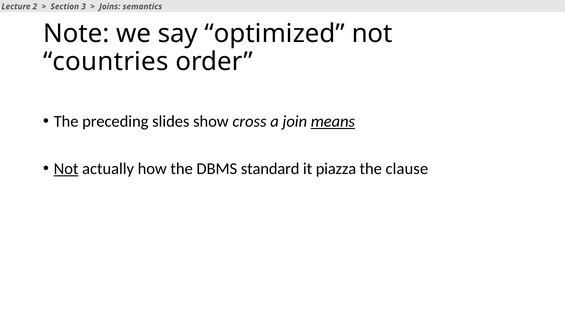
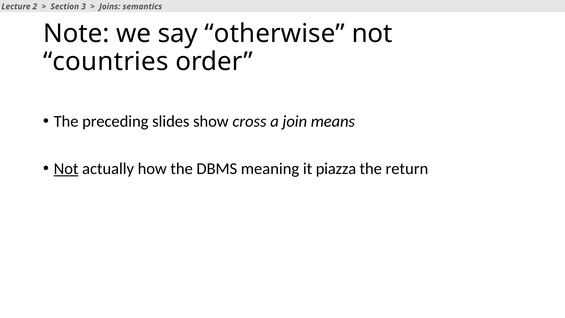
optimized: optimized -> otherwise
means underline: present -> none
standard: standard -> meaning
clause: clause -> return
